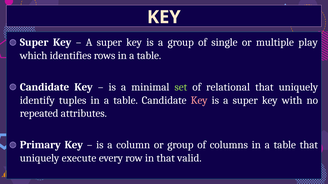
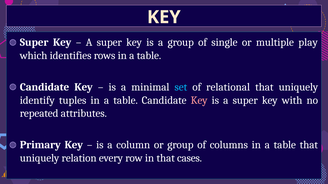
set colour: light green -> light blue
execute: execute -> relation
valid: valid -> cases
